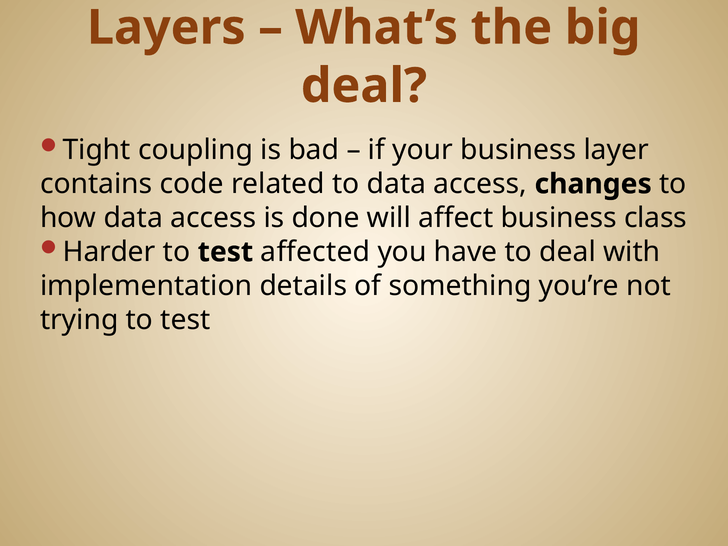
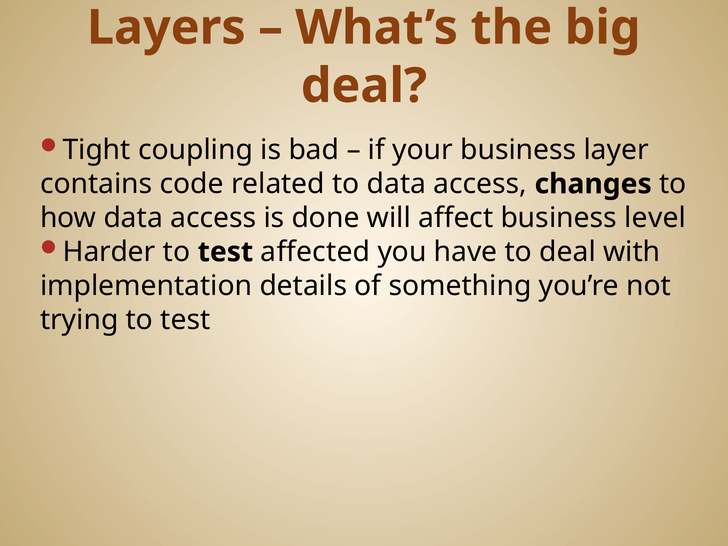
class: class -> level
